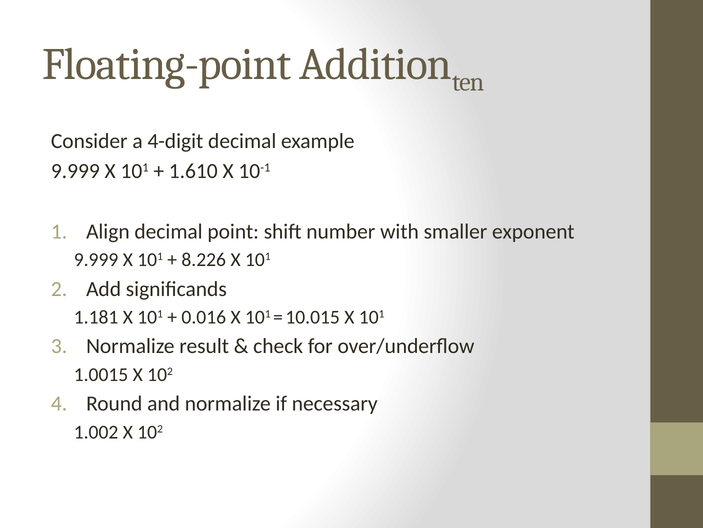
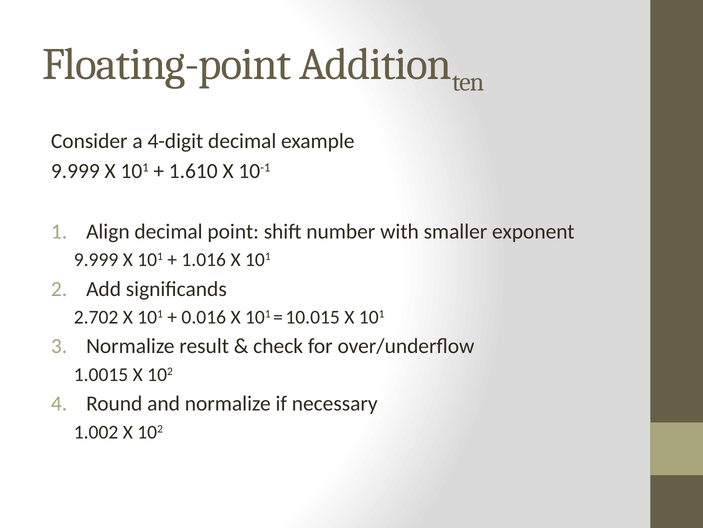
8.226: 8.226 -> 1.016
1.181: 1.181 -> 2.702
